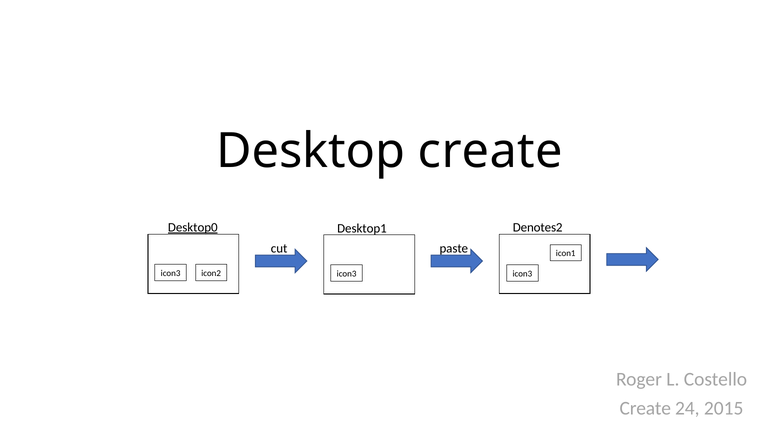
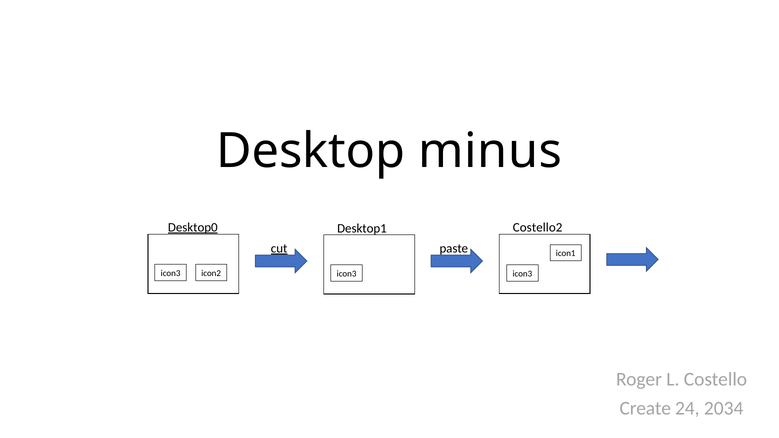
Desktop create: create -> minus
Denotes2: Denotes2 -> Costello2
cut underline: none -> present
2015: 2015 -> 2034
